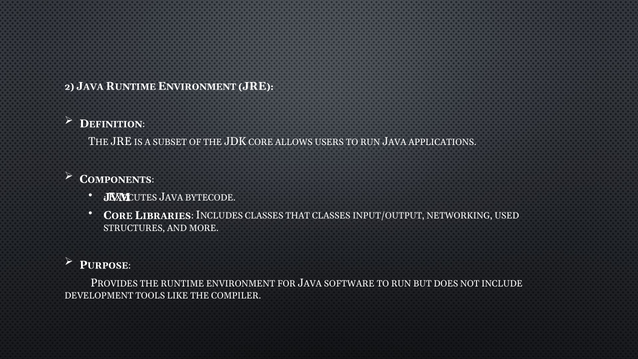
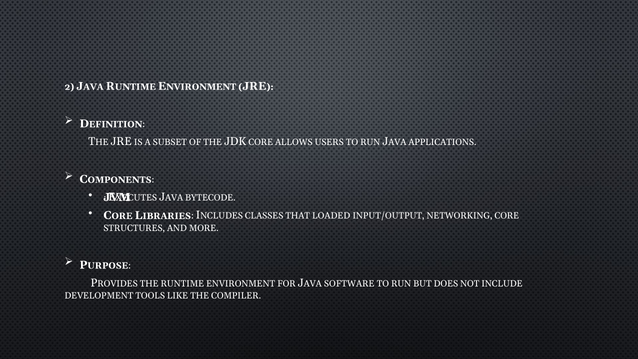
THAT CLASSES: CLASSES -> LOADED
NETWORKING USED: USED -> CORE
